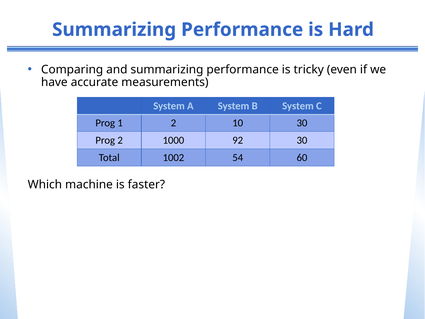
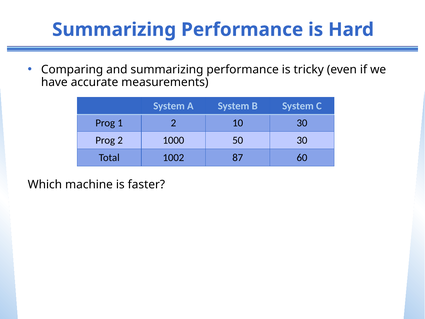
92: 92 -> 50
54: 54 -> 87
